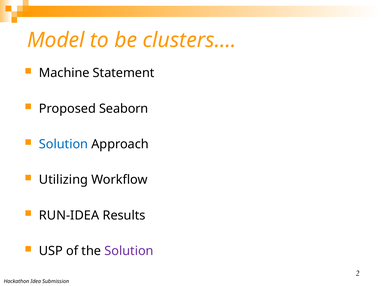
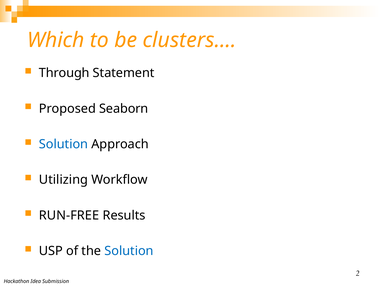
Model: Model -> Which
Machine: Machine -> Through
RUN-IDEA: RUN-IDEA -> RUN-FREE
Solution at (129, 251) colour: purple -> blue
